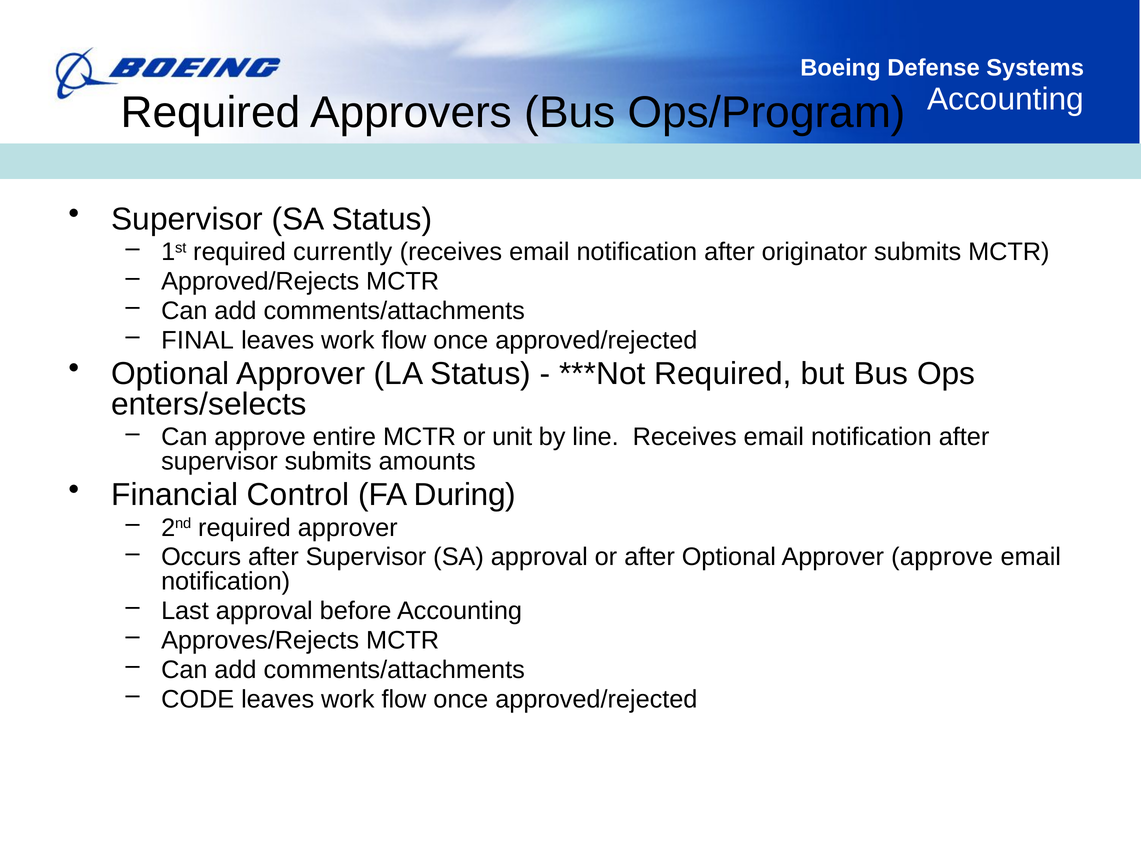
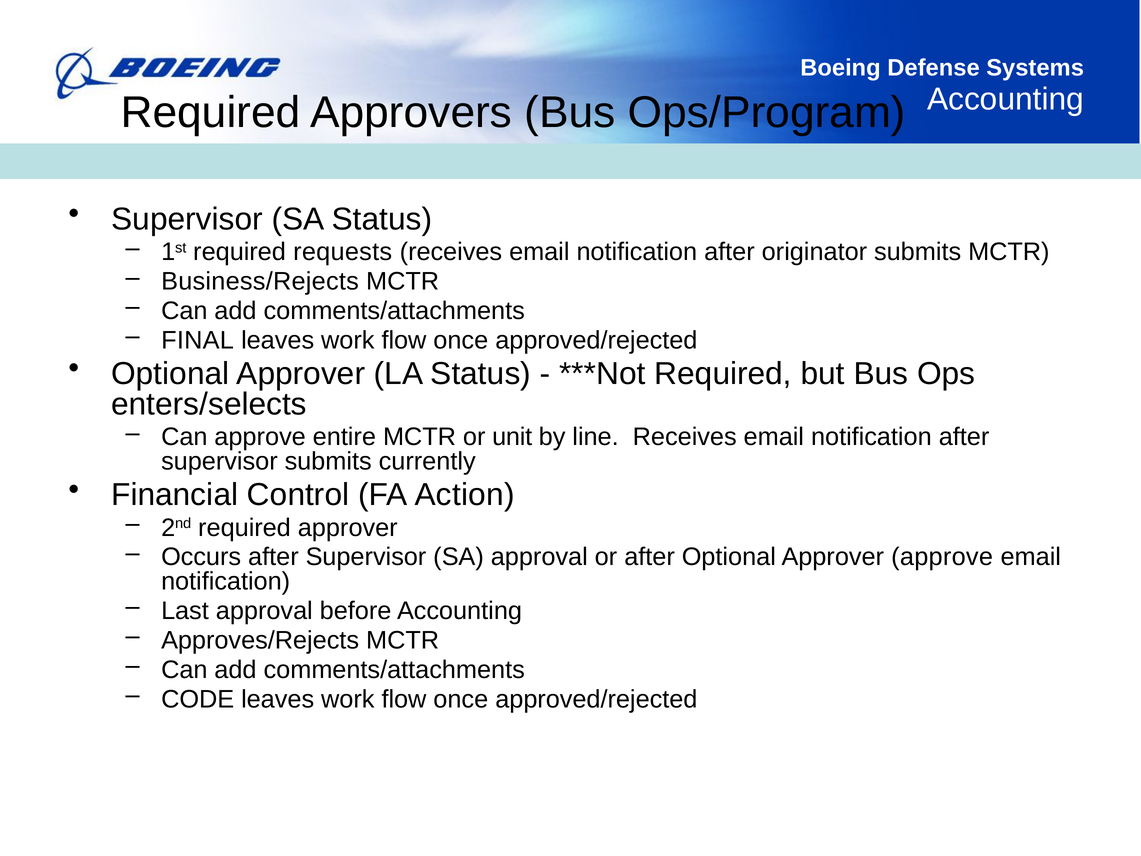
currently: currently -> requests
Approved/Rejects: Approved/Rejects -> Business/Rejects
amounts: amounts -> currently
During: During -> Action
